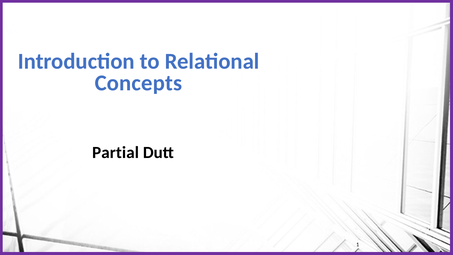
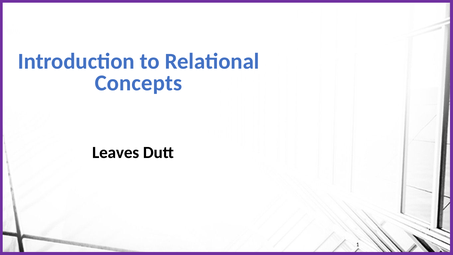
Partial: Partial -> Leaves
